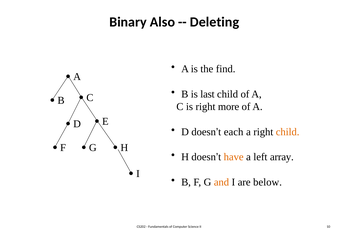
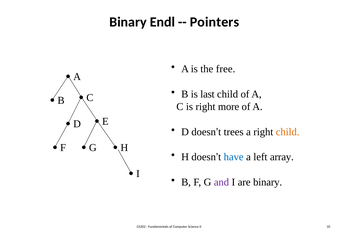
Also: Also -> Endl
Deleting: Deleting -> Pointers
find: find -> free
each: each -> trees
have colour: orange -> blue
and colour: orange -> purple
are below: below -> binary
